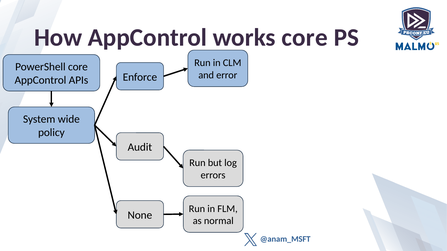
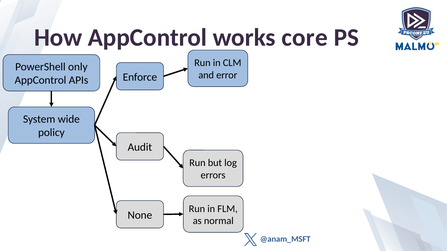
PowerShell core: core -> only
